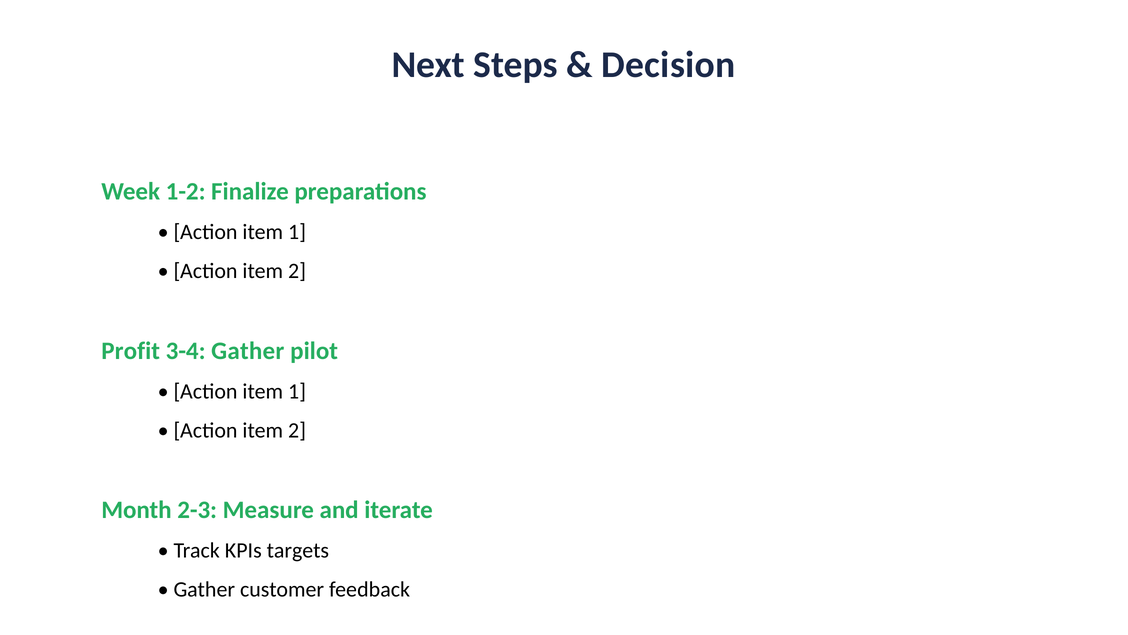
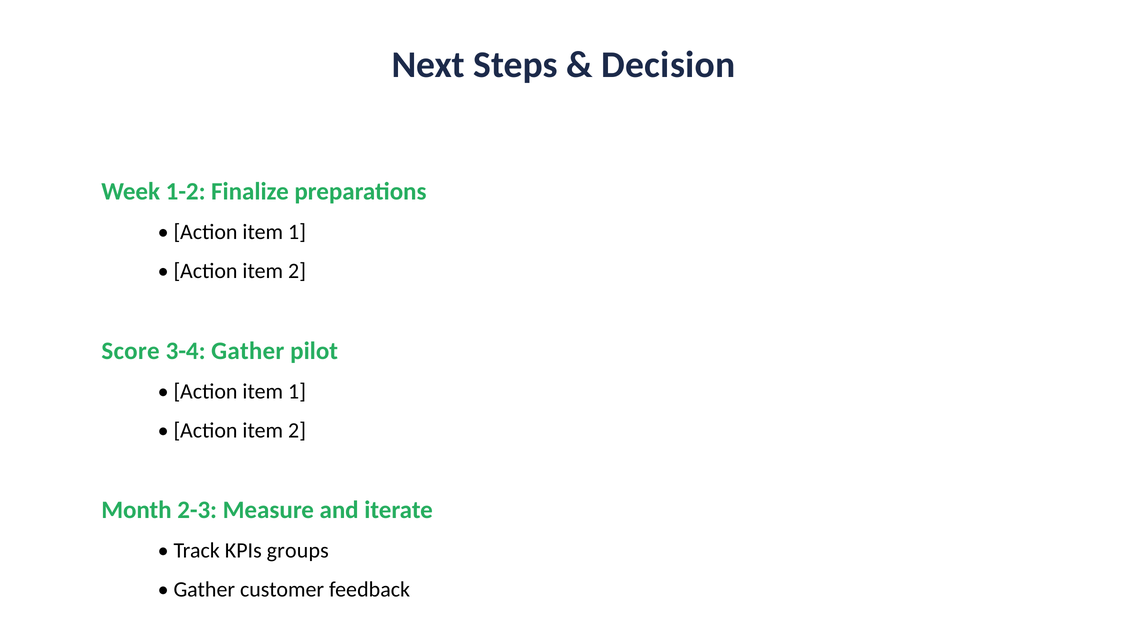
Profit: Profit -> Score
targets: targets -> groups
